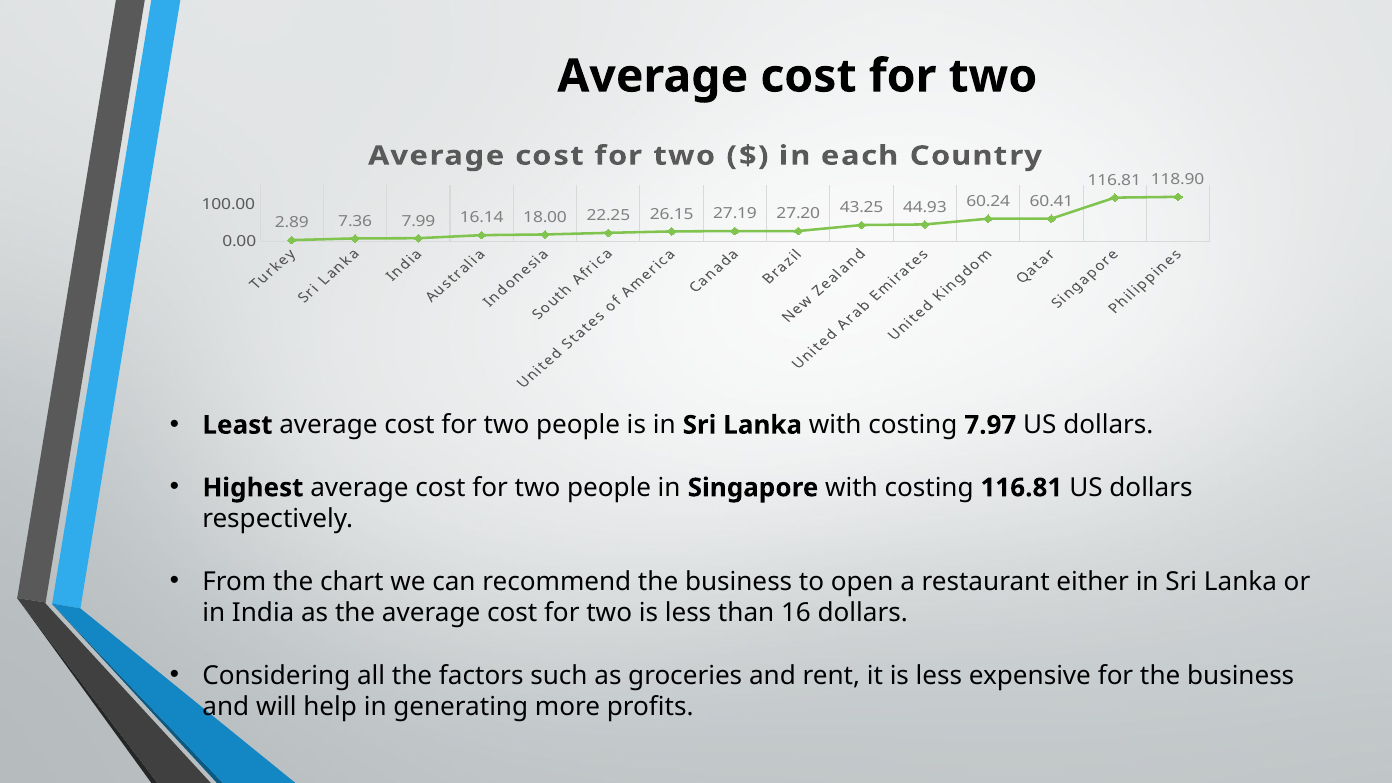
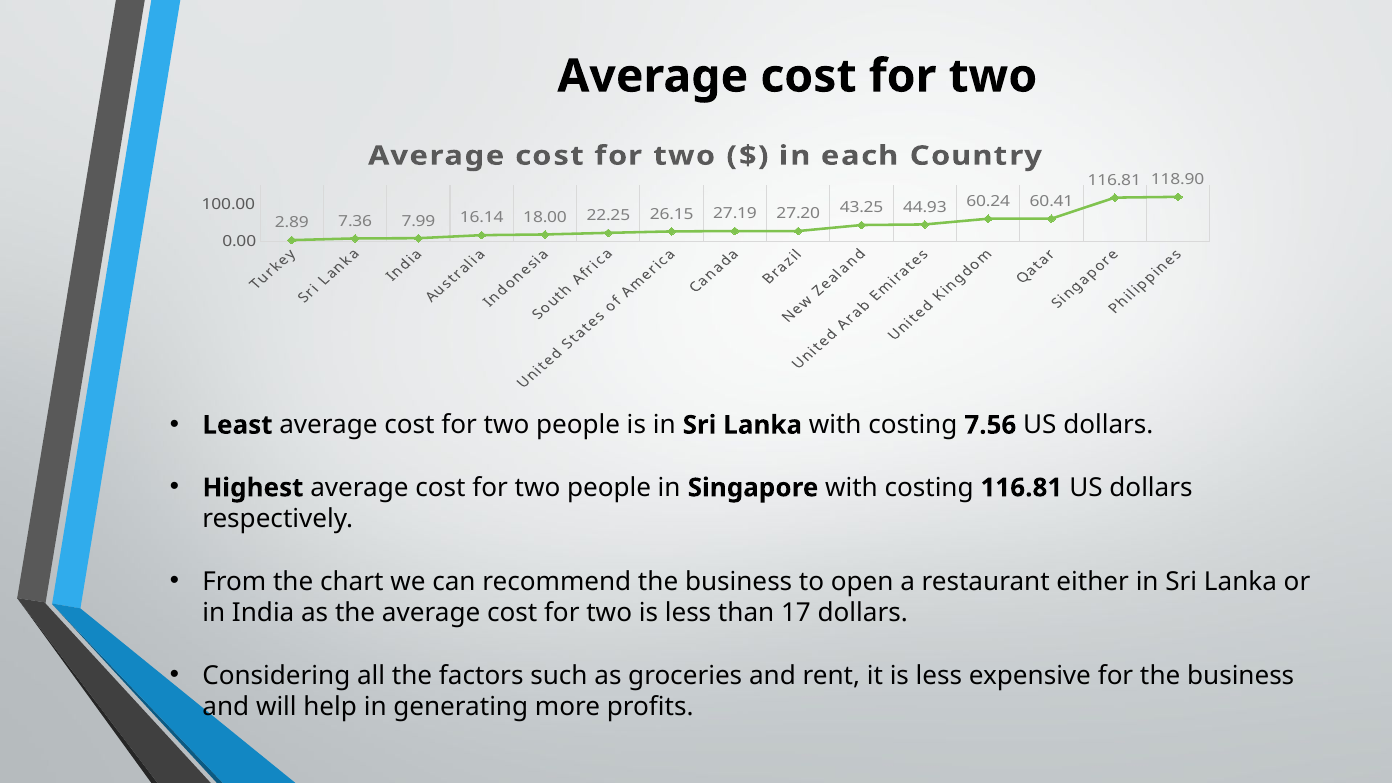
7.97: 7.97 -> 7.56
16: 16 -> 17
